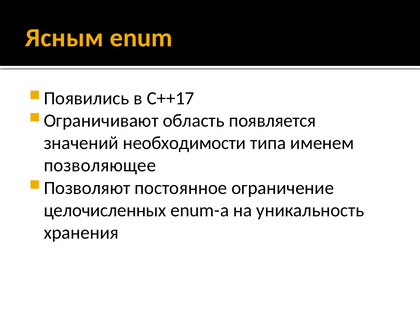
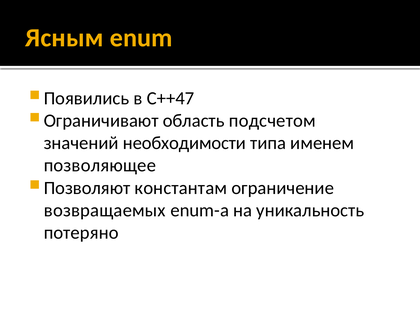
C++17: C++17 -> C++47
появляется: появляется -> подсчетом
постоянное: постоянное -> константам
целочисленных: целочисленных -> возвращаемых
хранения: хранения -> потеряно
